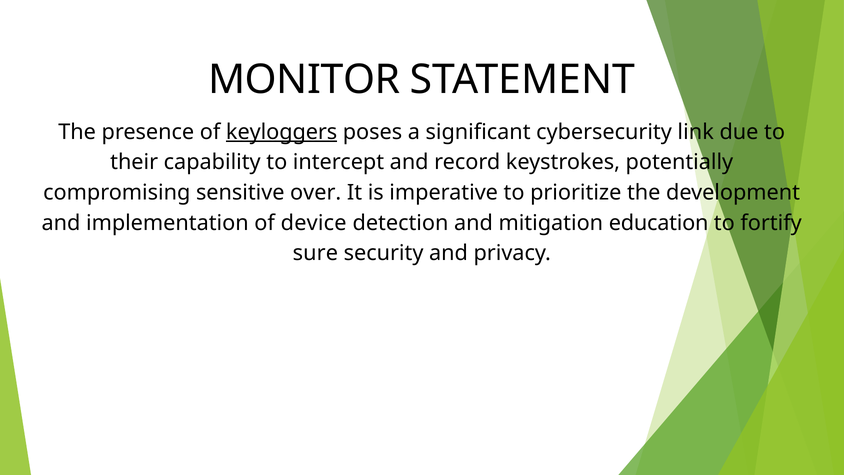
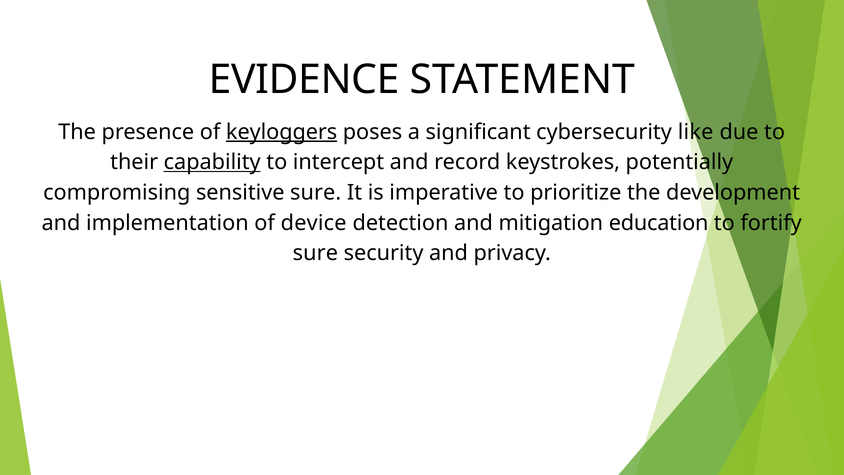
MONITOR: MONITOR -> EVIDENCE
link: link -> like
capability underline: none -> present
sensitive over: over -> sure
